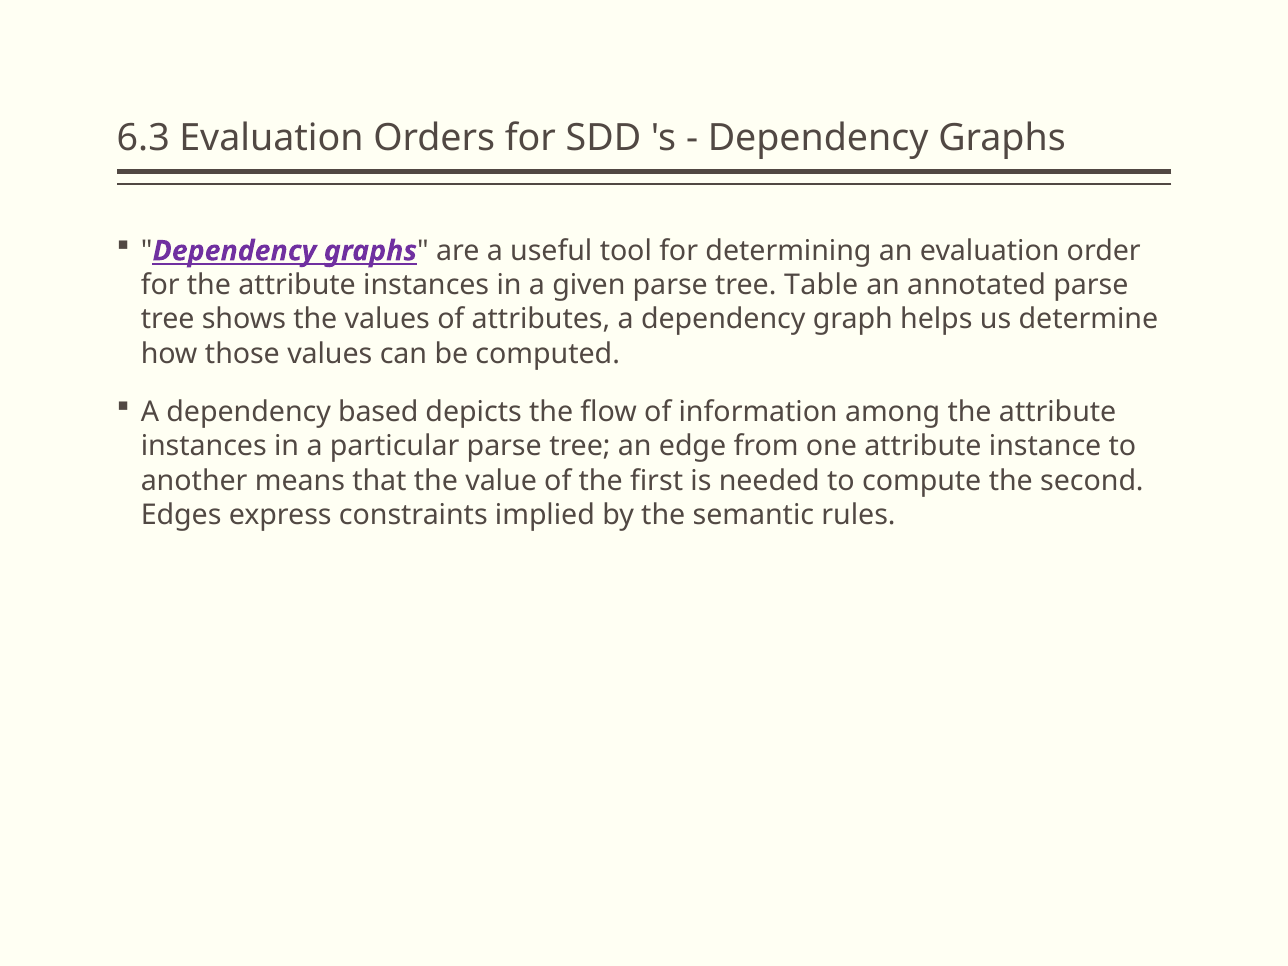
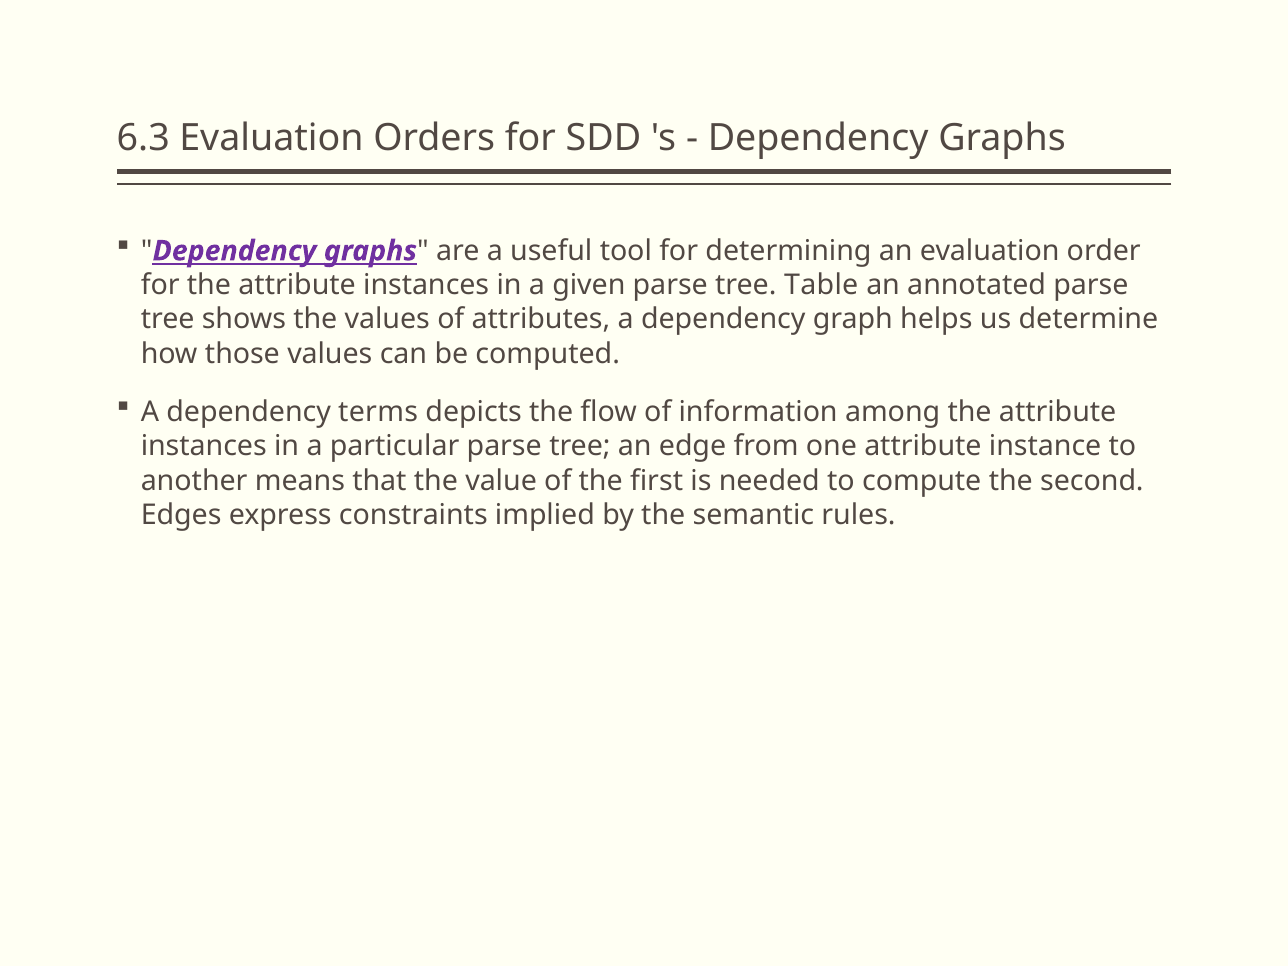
based: based -> terms
